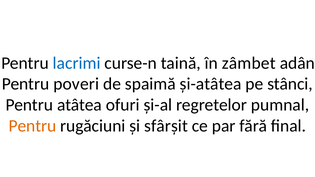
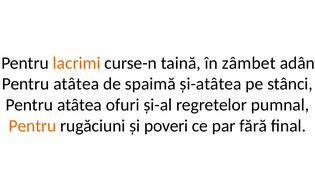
lacrimi colour: blue -> orange
poveri at (76, 84): poveri -> atâtea
sfârșit: sfârșit -> poveri
